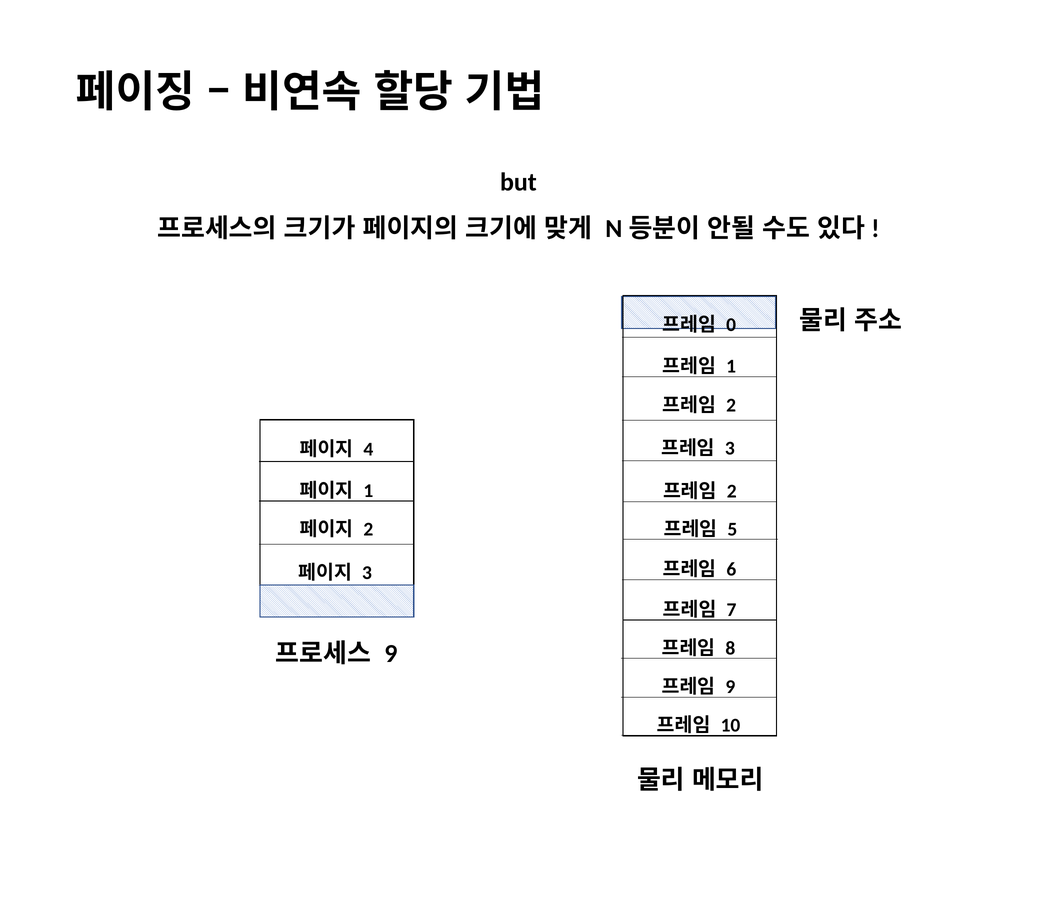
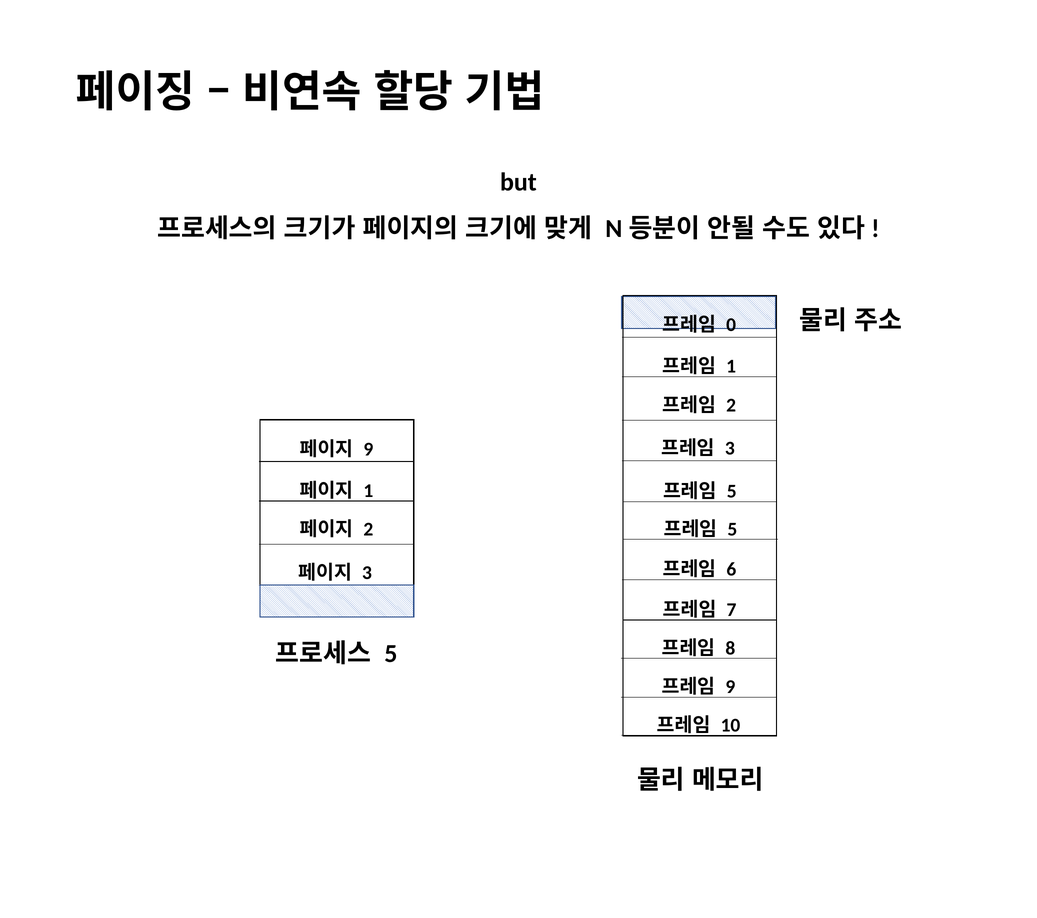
4 at (368, 450): 4 -> 9
2 at (732, 492): 2 -> 5
9 at (391, 654): 9 -> 5
